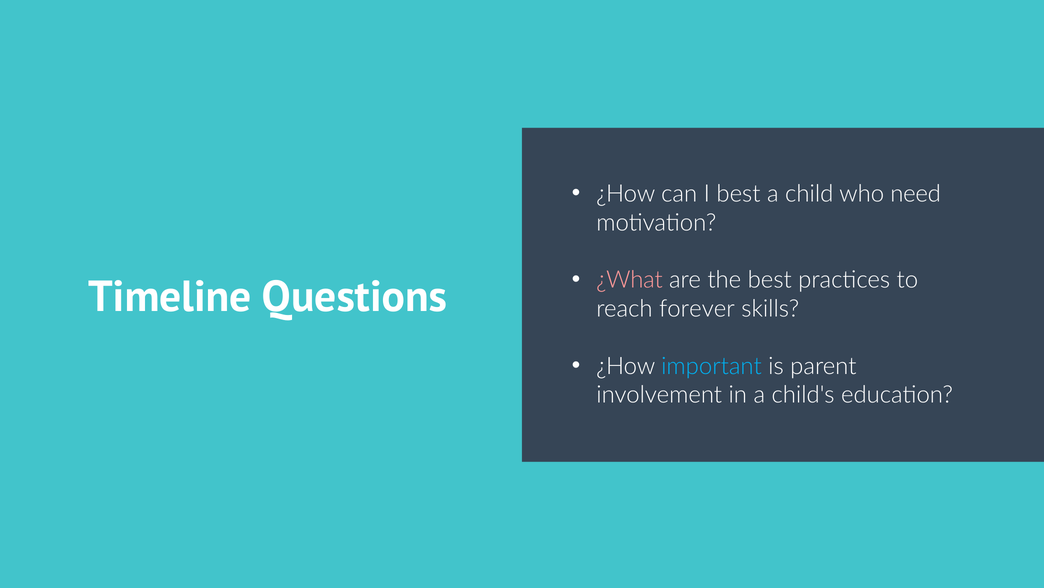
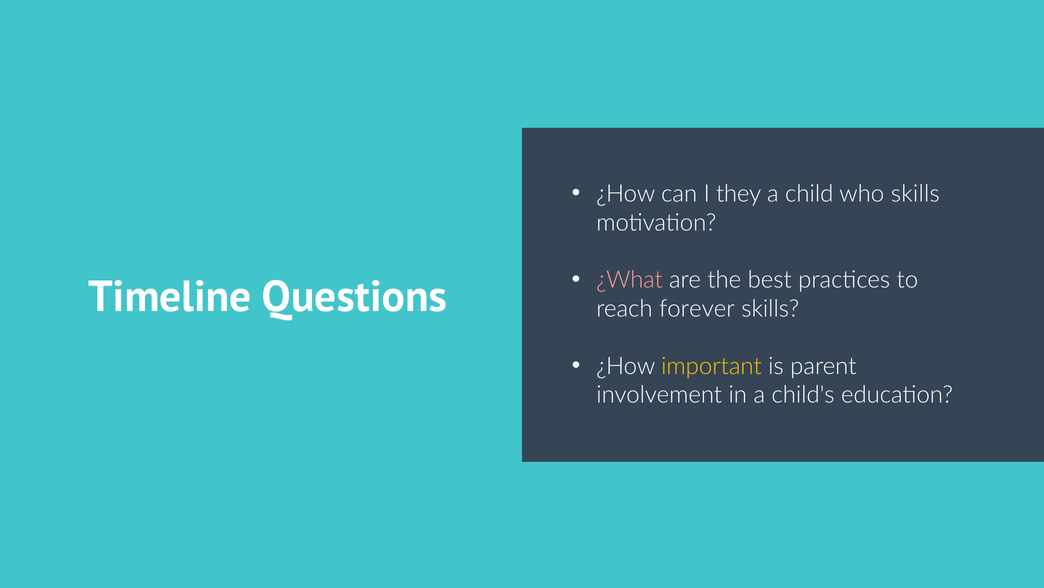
I best: best -> they
who need: need -> skills
important colour: light blue -> yellow
